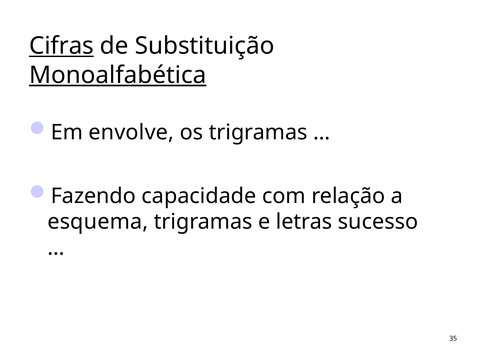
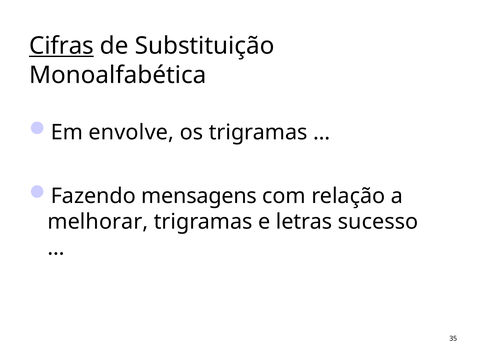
Monoalfabética underline: present -> none
capacidade: capacidade -> mensagens
esquema: esquema -> melhorar
